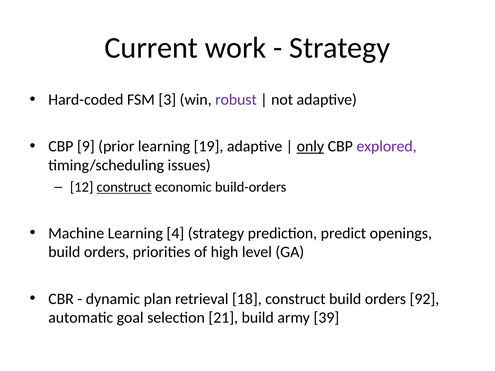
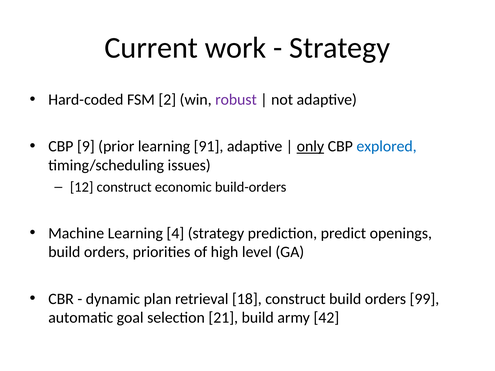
3: 3 -> 2
19: 19 -> 91
explored colour: purple -> blue
construct at (124, 187) underline: present -> none
92: 92 -> 99
39: 39 -> 42
